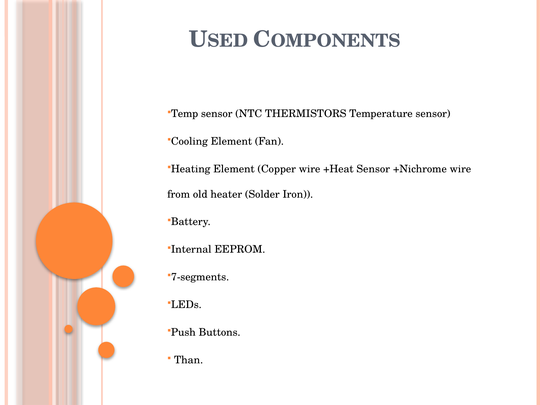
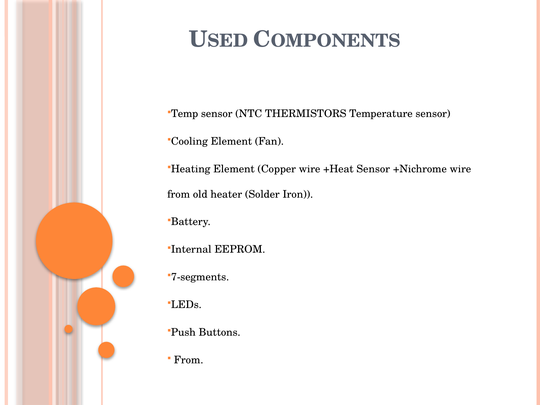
Than at (189, 360): Than -> From
